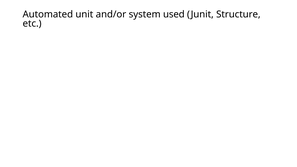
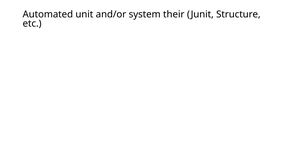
used: used -> their
